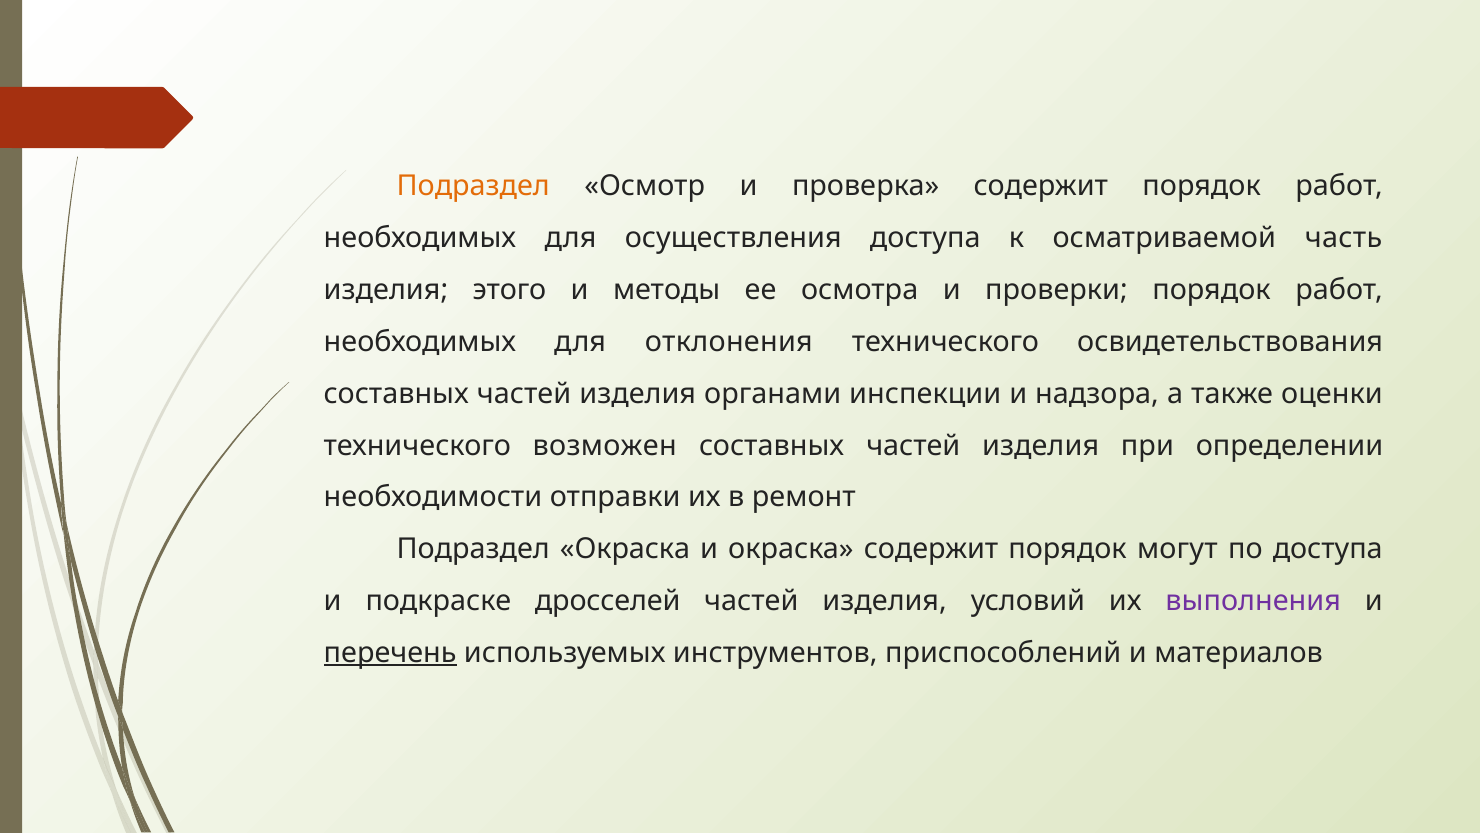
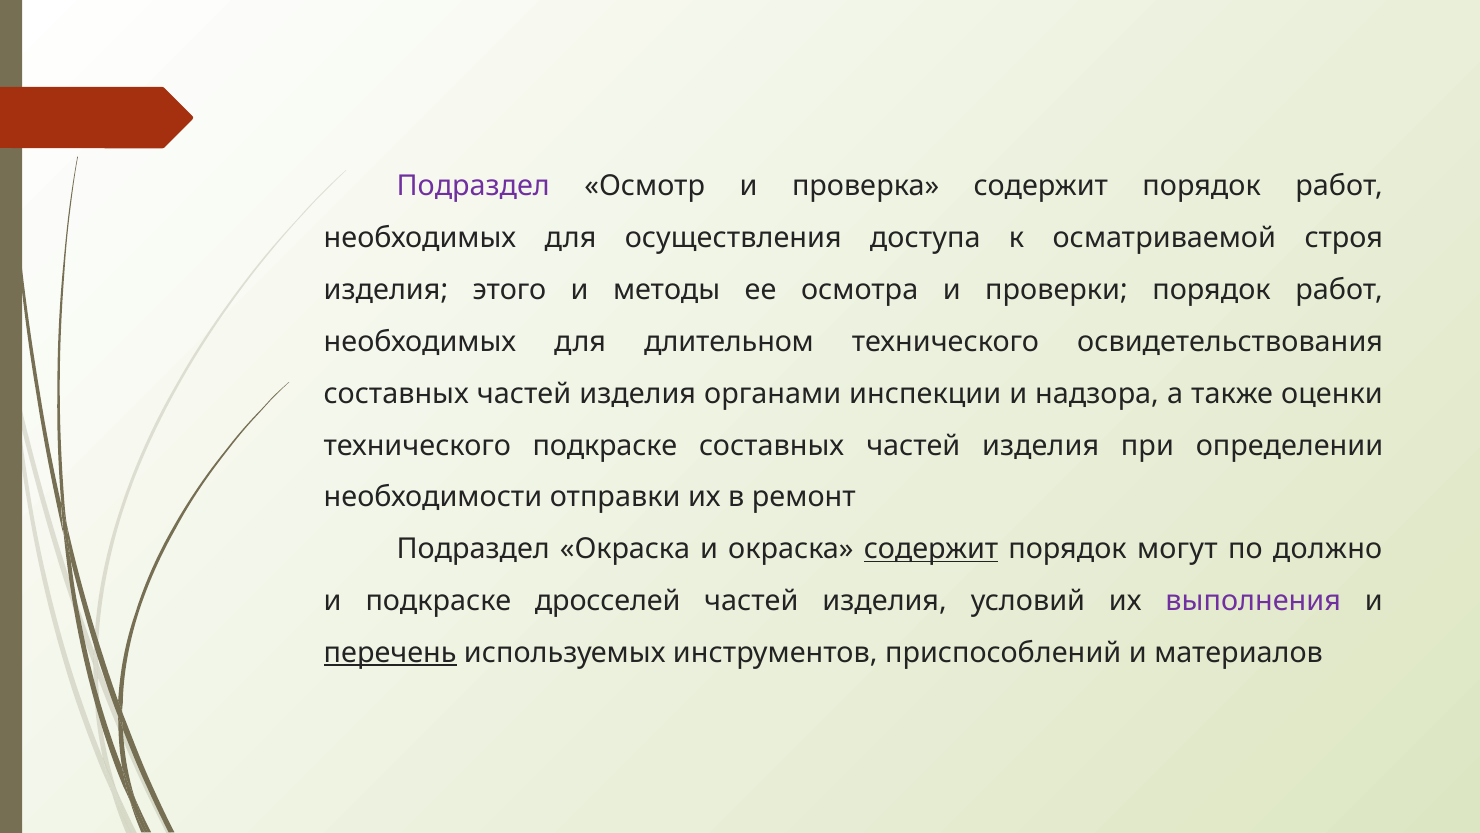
Подраздел at (473, 186) colour: orange -> purple
часть: часть -> строя
отклонения: отклонения -> длительном
технического возможен: возможен -> подкраске
содержит at (931, 549) underline: none -> present
по доступа: доступа -> должно
